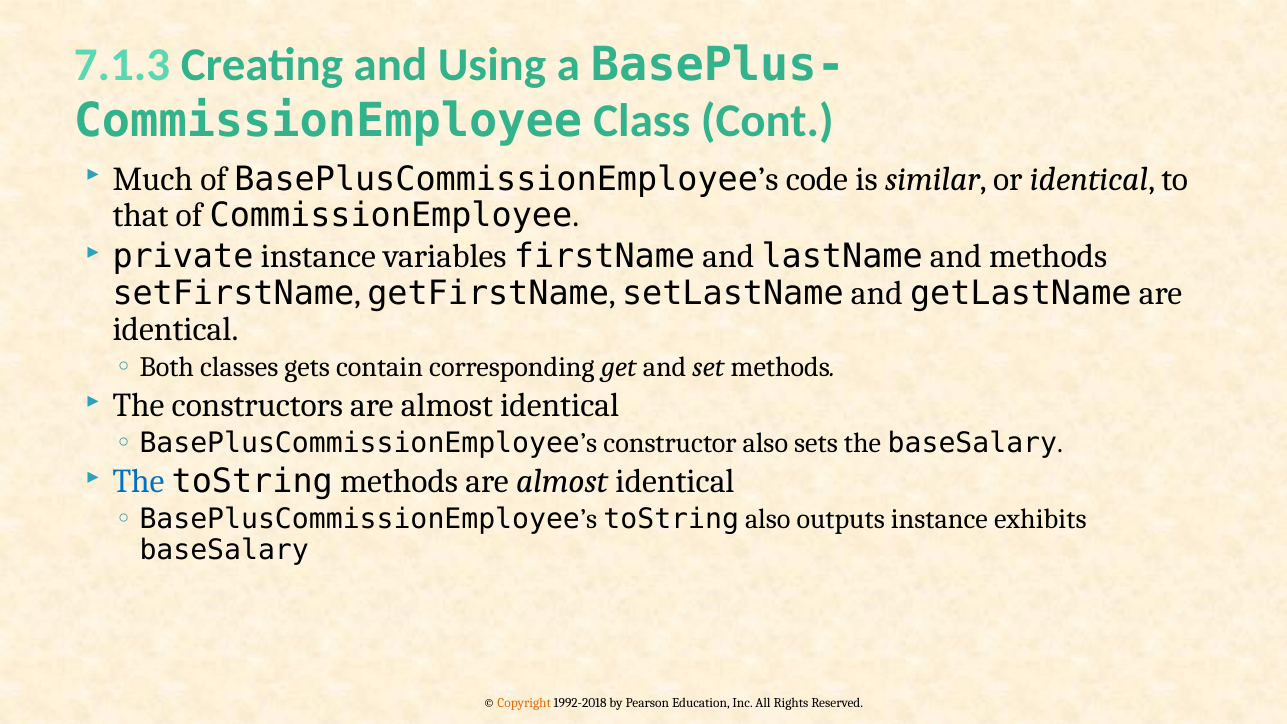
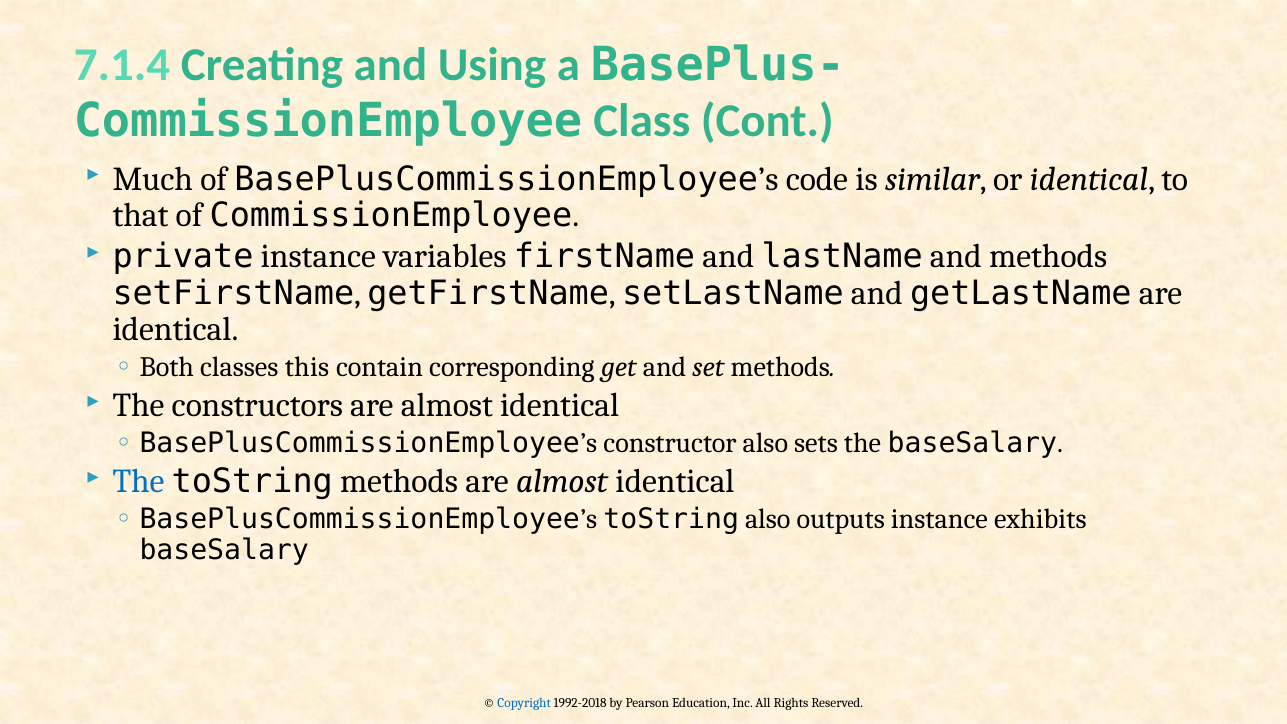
7.1.3: 7.1.3 -> 7.1.4
gets: gets -> this
Copyright colour: orange -> blue
